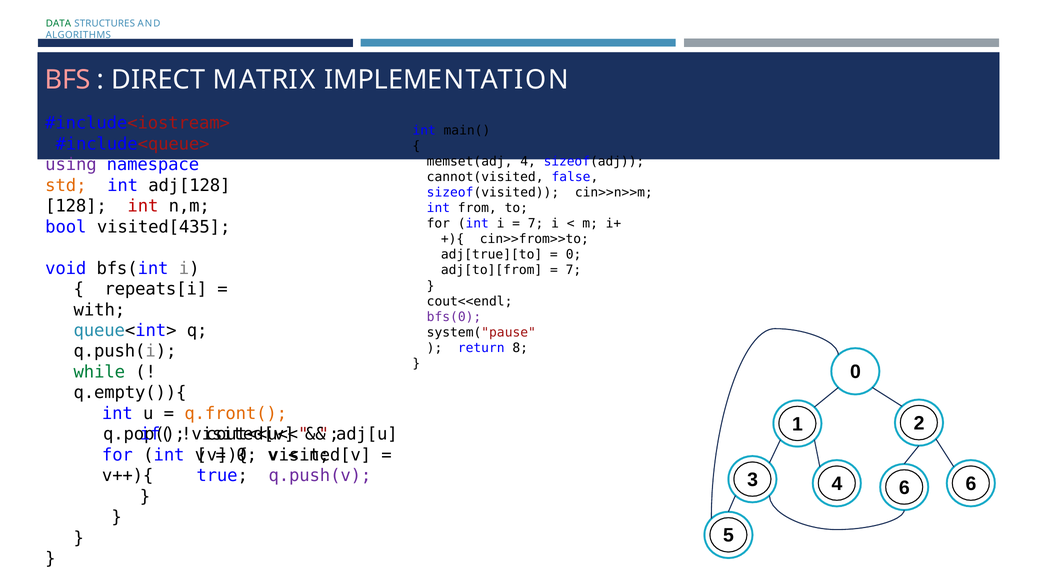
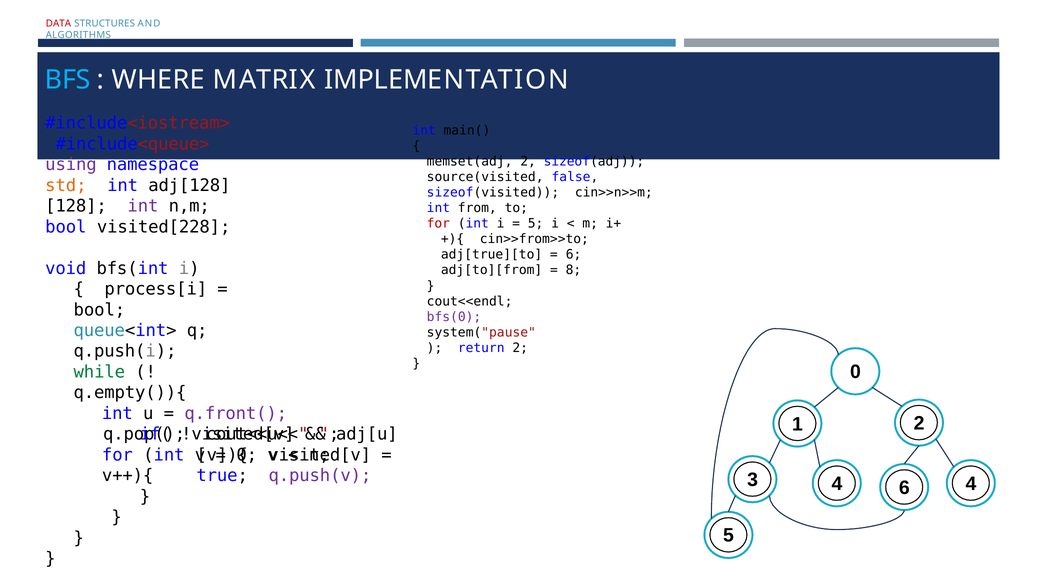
DATA colour: green -> red
BFS colour: pink -> light blue
DIRECT: DIRECT -> WHERE
memset(adj 4: 4 -> 2
cannot(visited: cannot(visited -> source(visited
int at (143, 206) colour: red -> purple
for at (438, 224) colour: black -> red
7 at (536, 224): 7 -> 5
visited[435: visited[435 -> visited[228
0 at (574, 255): 0 -> 6
7 at (573, 270): 7 -> 8
repeats[i: repeats[i -> process[i
with at (99, 310): with -> bool
return 8: 8 -> 2
q.front( colour: orange -> purple
6 6: 6 -> 4
